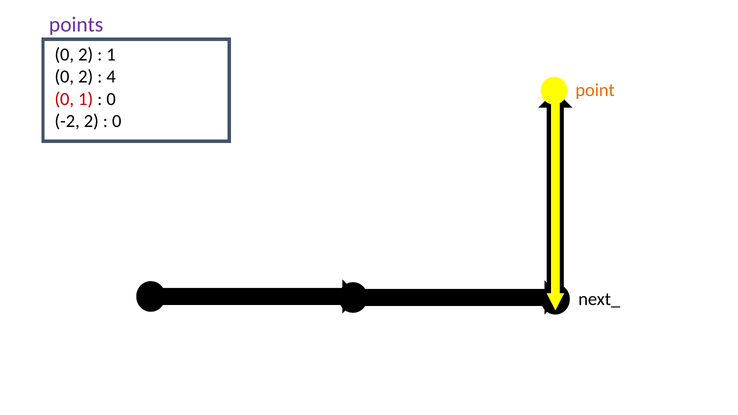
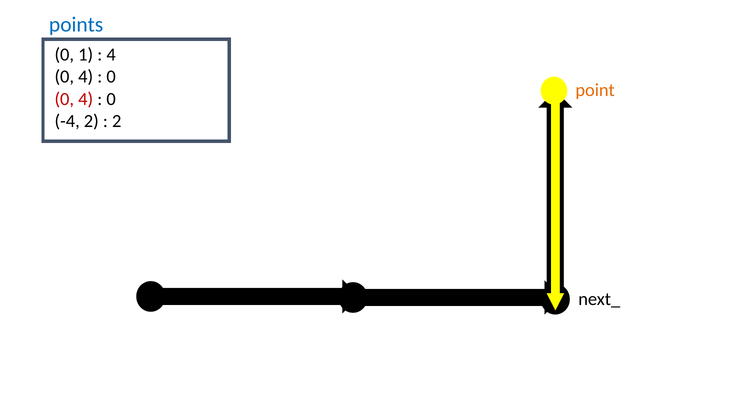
points colour: purple -> blue
2 at (86, 55): 2 -> 1
1 at (111, 55): 1 -> 4
2 at (86, 77): 2 -> 4
4 at (111, 77): 4 -> 0
1 at (86, 99): 1 -> 4
-2: -2 -> -4
0 at (117, 121): 0 -> 2
